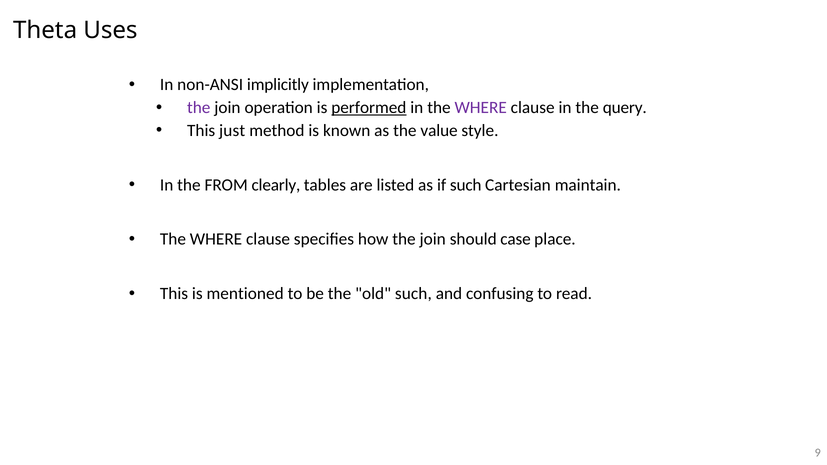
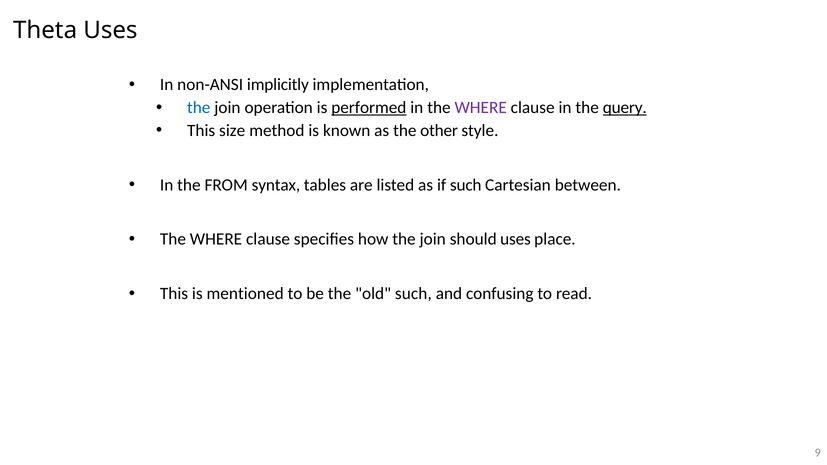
the at (199, 108) colour: purple -> blue
query underline: none -> present
just: just -> size
value: value -> other
clearly: clearly -> syntax
maintain: maintain -> between
should case: case -> uses
